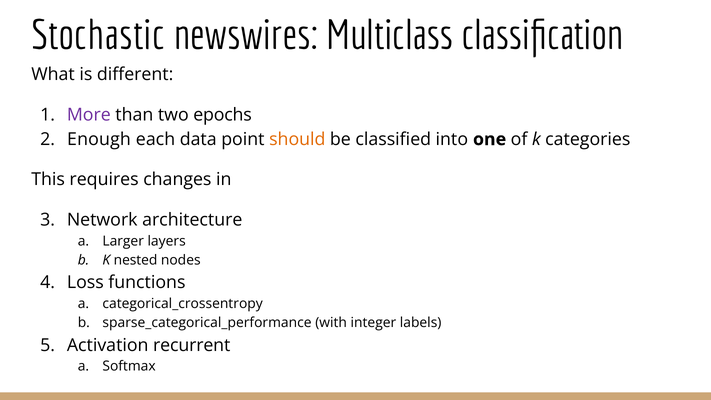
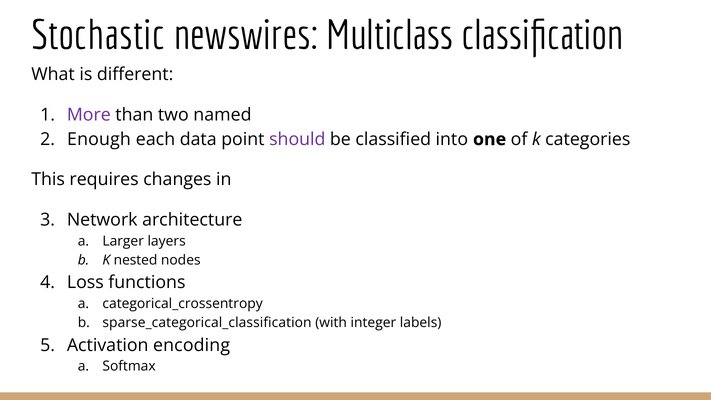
epochs: epochs -> named
should colour: orange -> purple
sparse_categorical_performance: sparse_categorical_performance -> sparse_categorical_classification
recurrent: recurrent -> encoding
